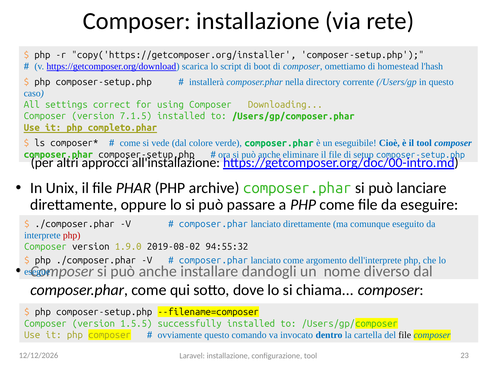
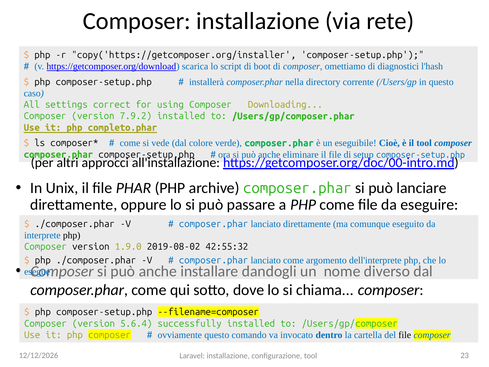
homestead: homestead -> diagnostici
7.1.5: 7.1.5 -> 7.9.2
php at (72, 235) colour: red -> black
94:55:32: 94:55:32 -> 42:55:32
1.5.5: 1.5.5 -> 5.6.4
